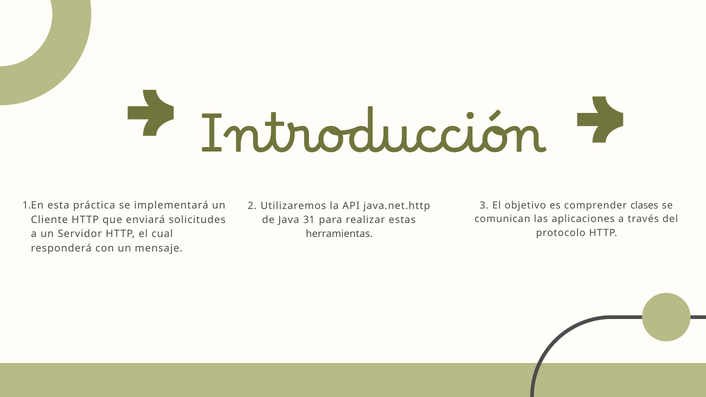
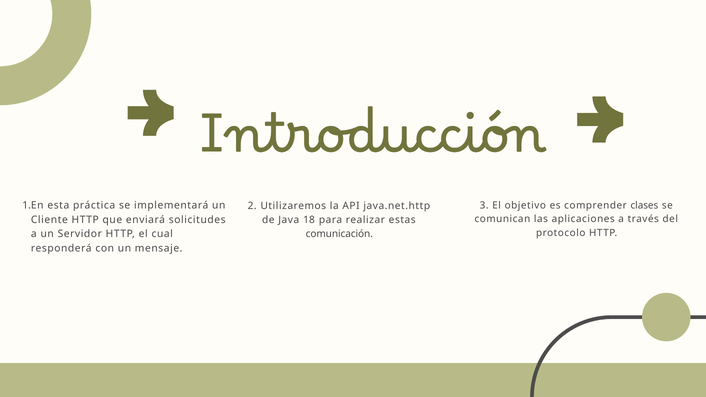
31: 31 -> 18
herramientas: herramientas -> comunicación
